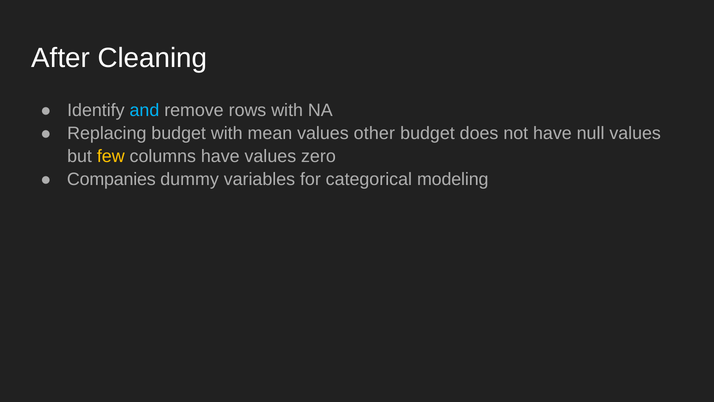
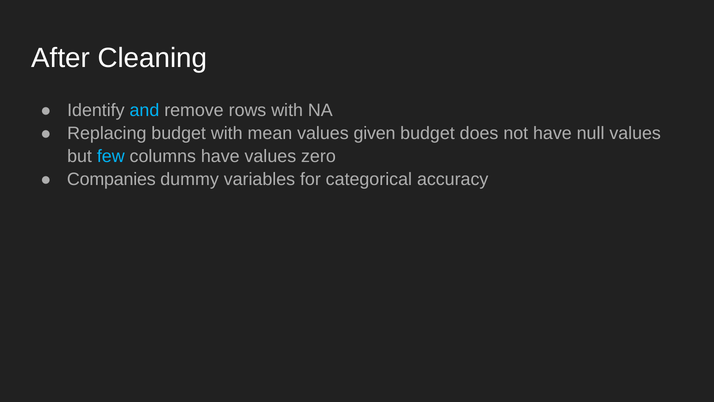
other: other -> given
few colour: yellow -> light blue
modeling: modeling -> accuracy
